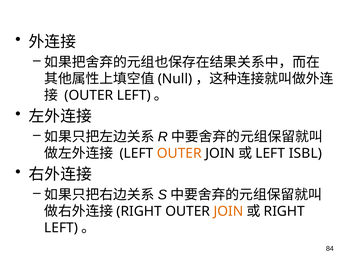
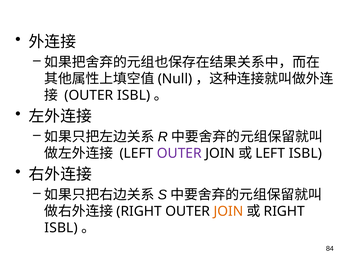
OUTER LEFT: LEFT -> ISBL
OUTER at (179, 153) colour: orange -> purple
LEFT at (61, 228): LEFT -> ISBL
